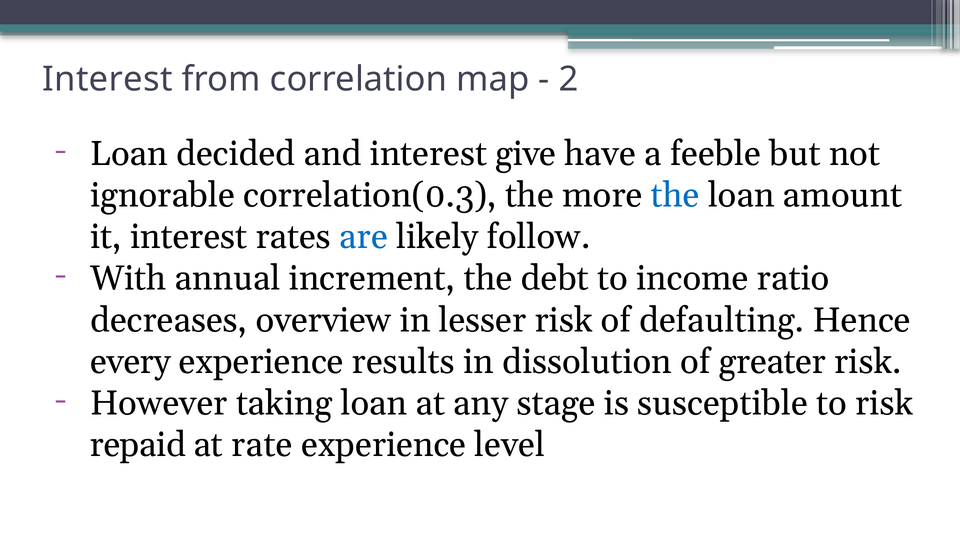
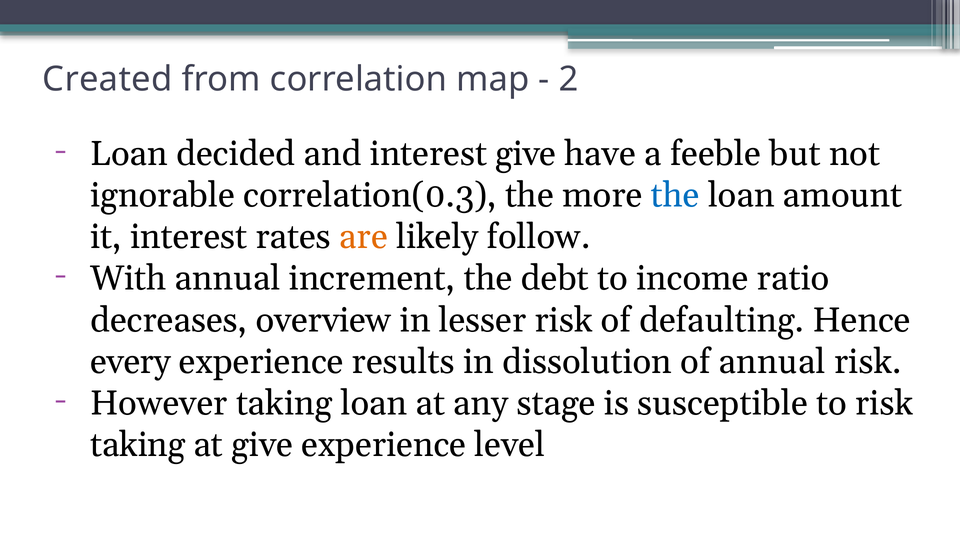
Interest at (107, 80): Interest -> Created
are colour: blue -> orange
of greater: greater -> annual
repaid at (138, 445): repaid -> taking
at rate: rate -> give
